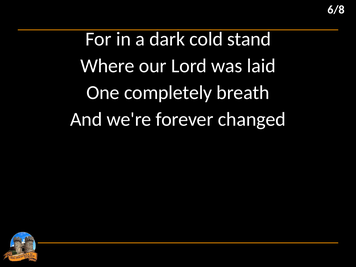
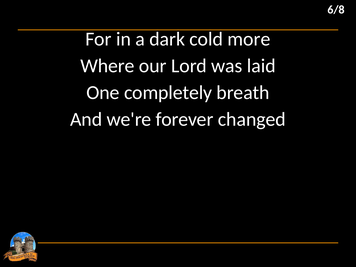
stand: stand -> more
